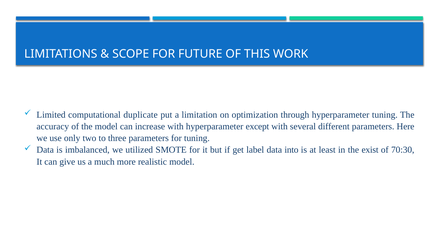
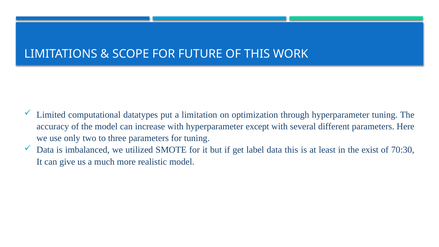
duplicate: duplicate -> datatypes
data into: into -> this
